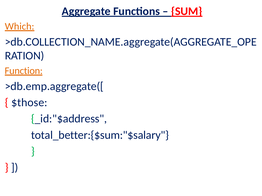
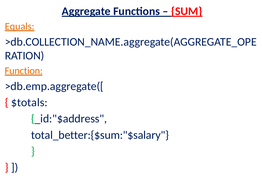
Which: Which -> Equals
$those: $those -> $totals
